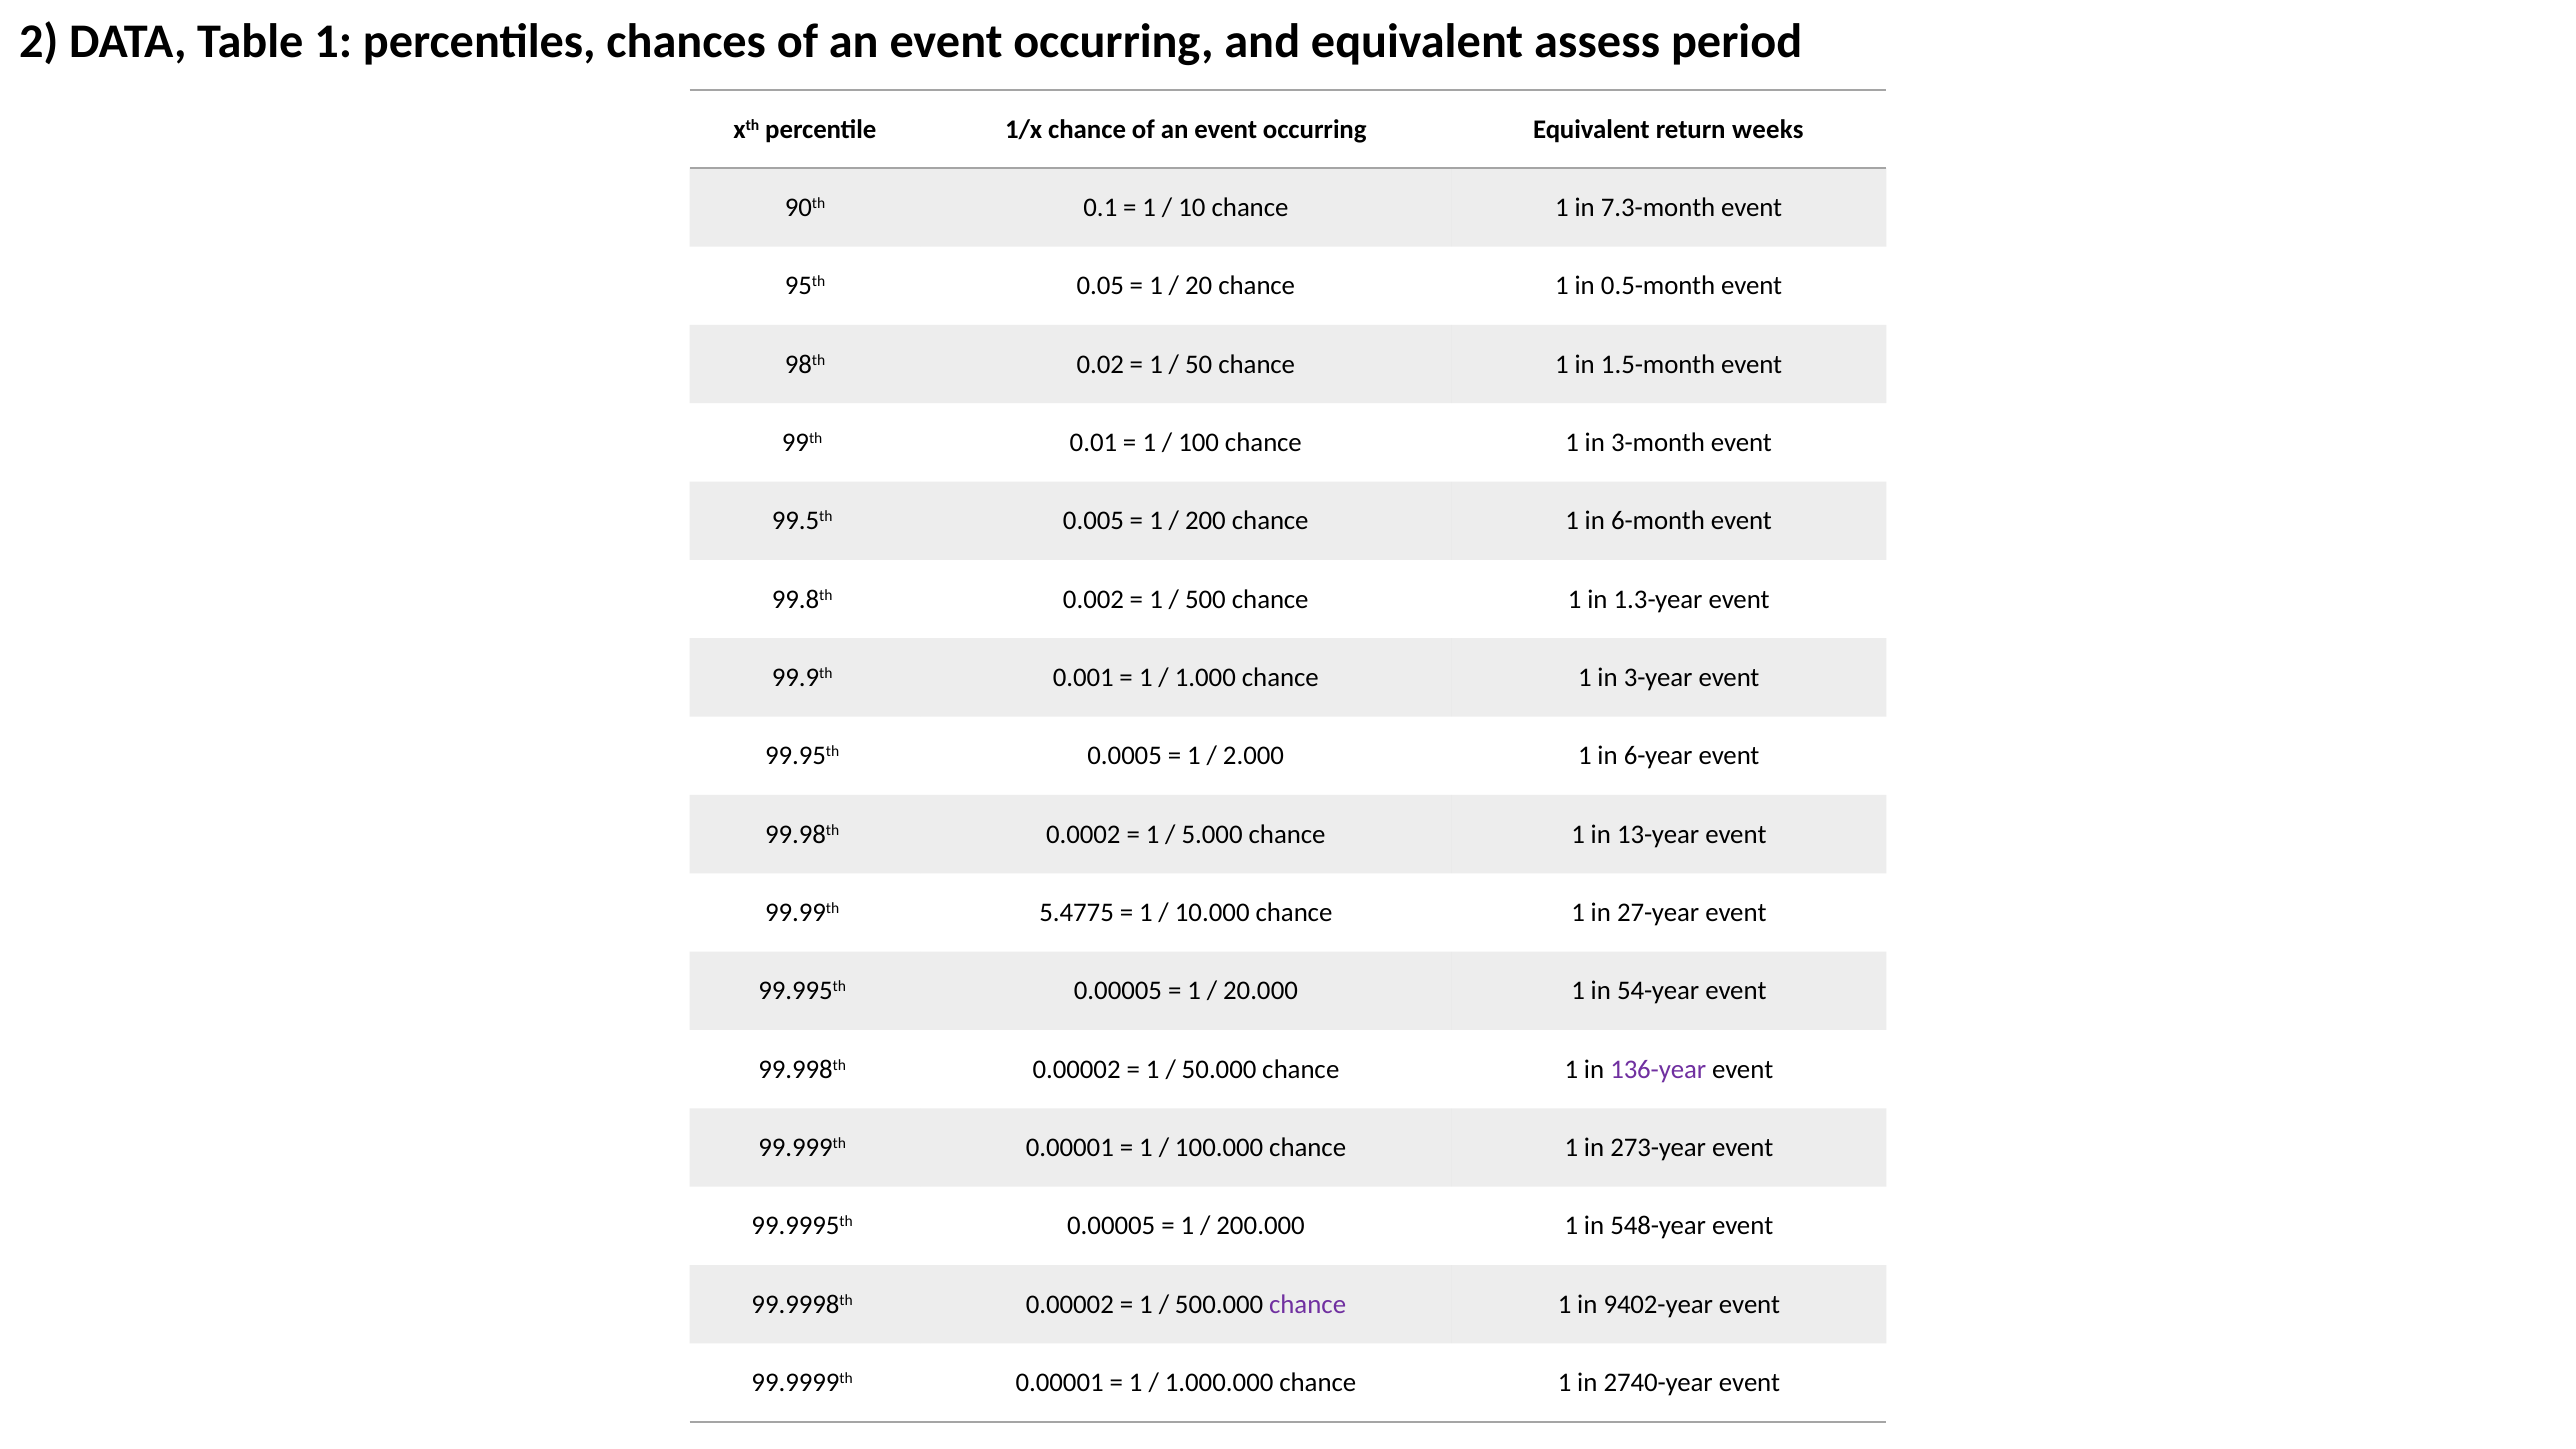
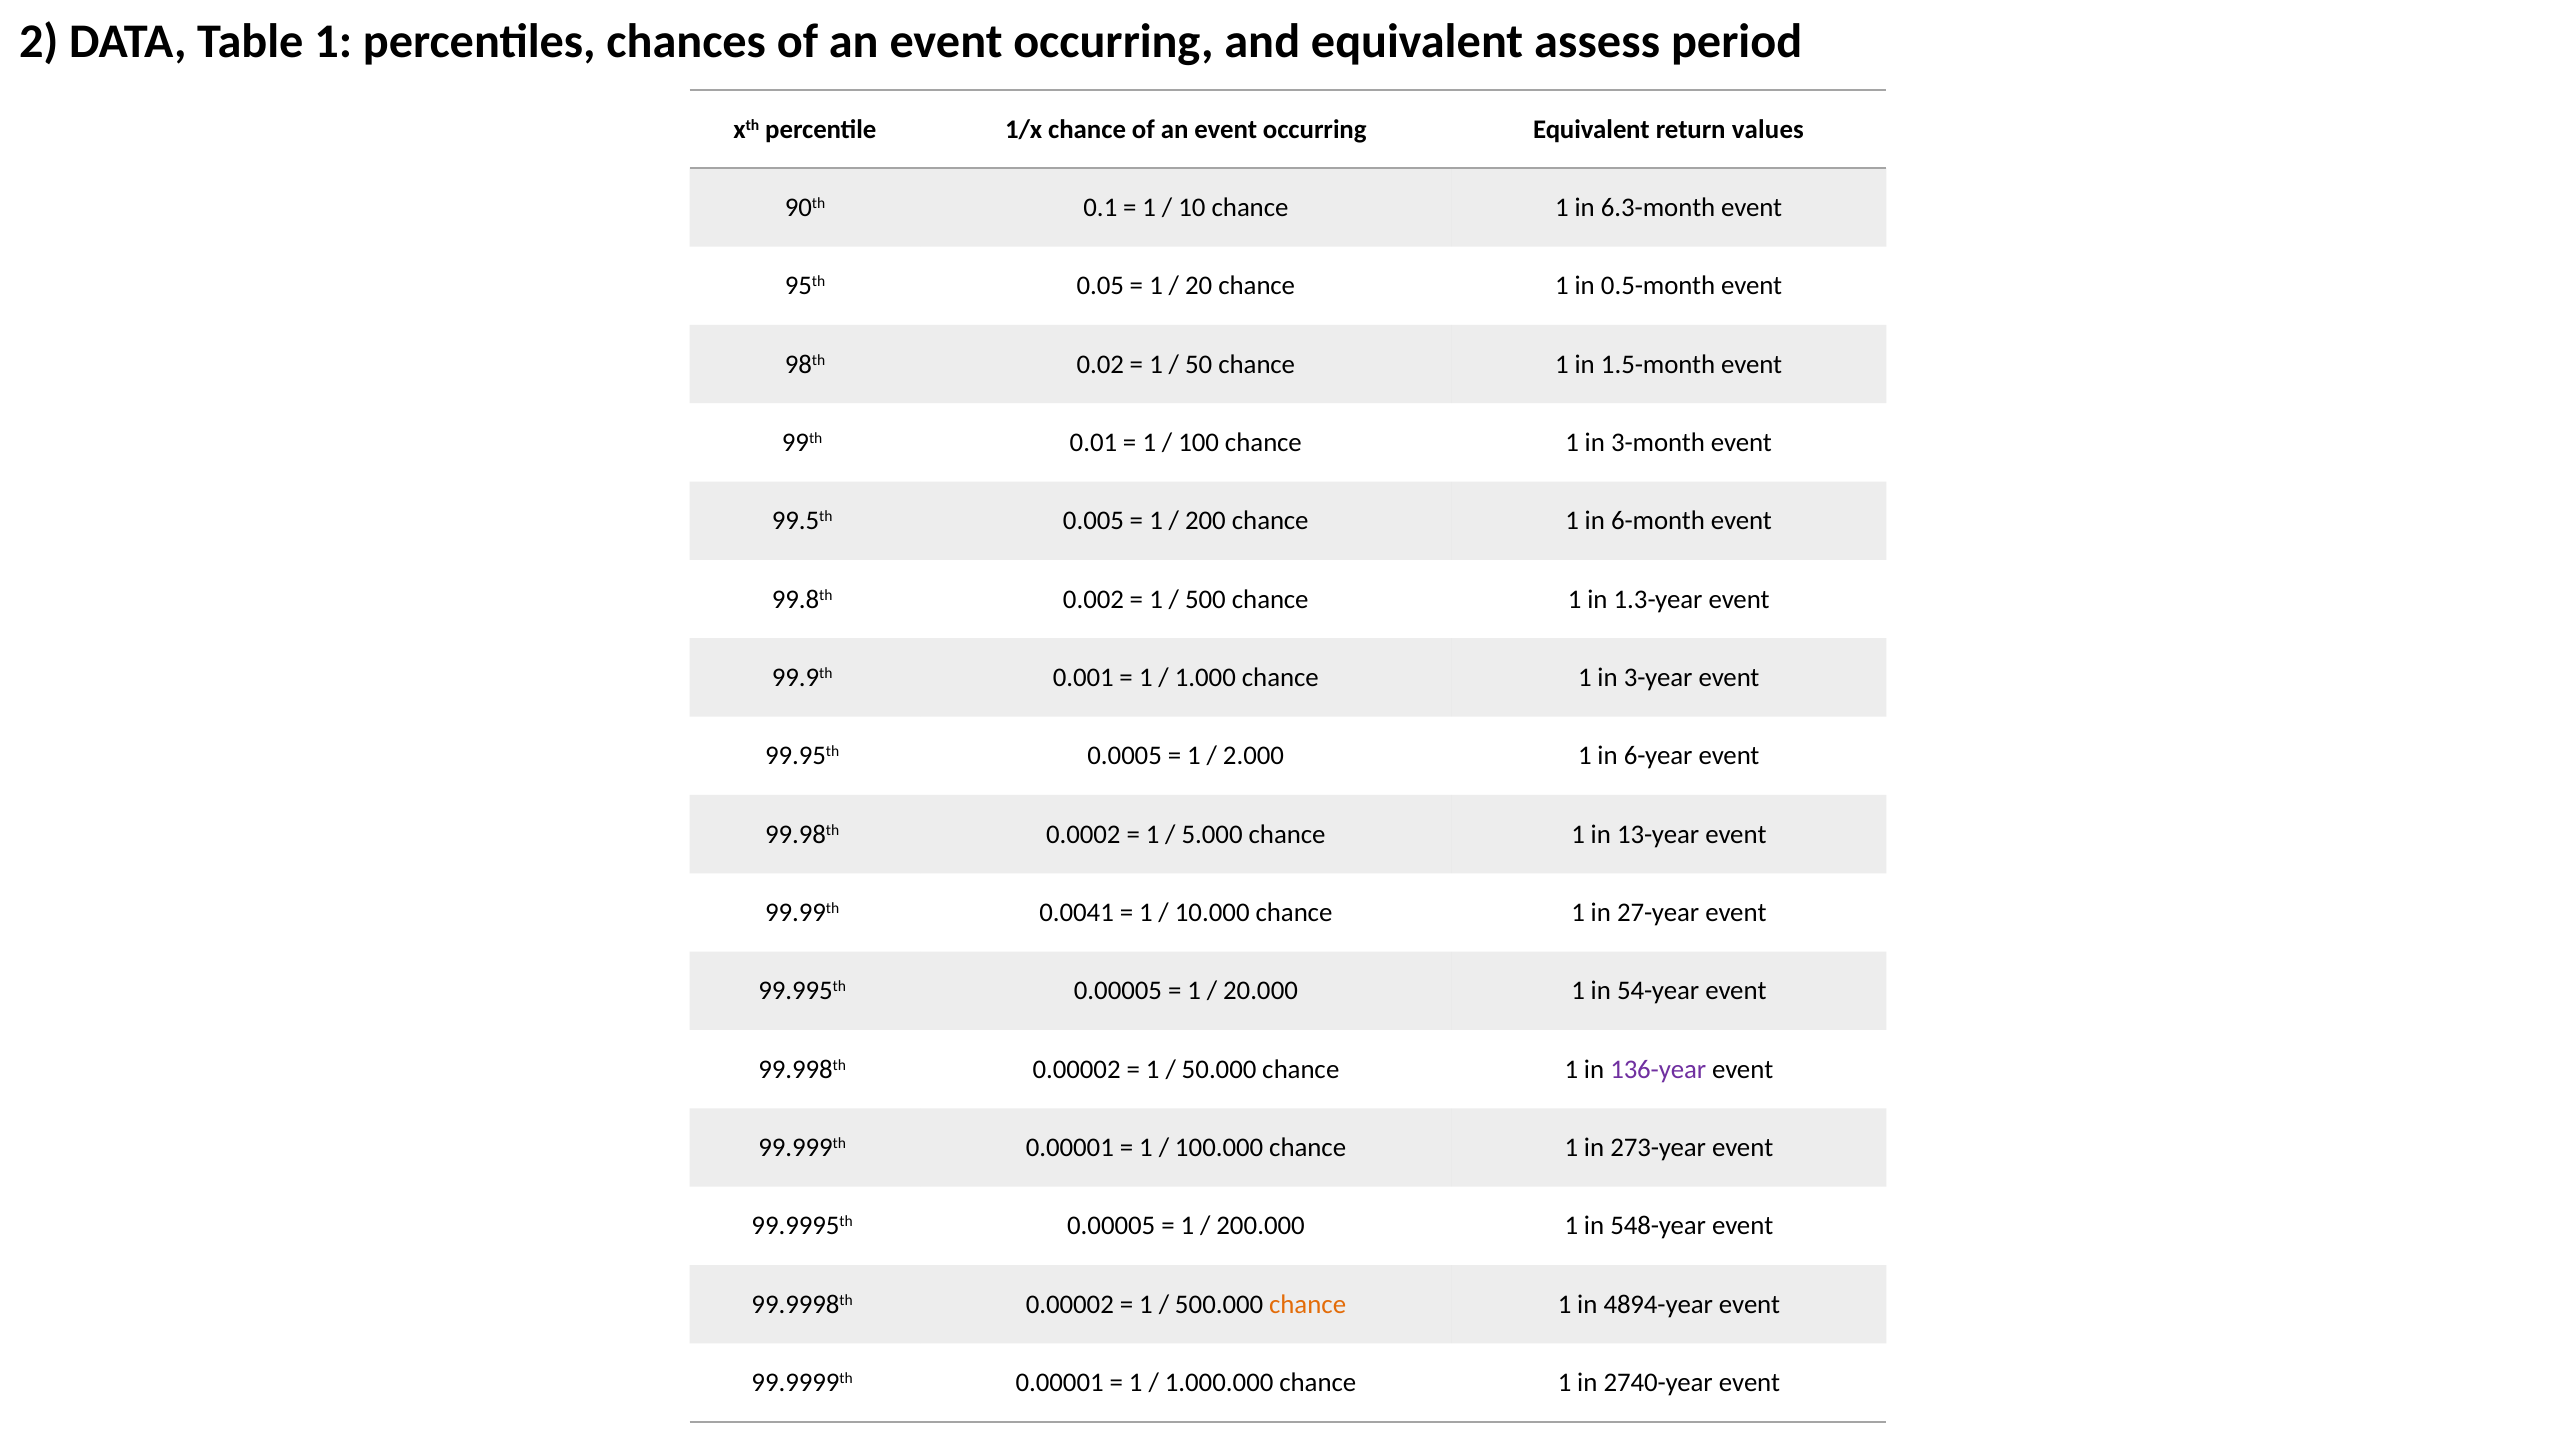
weeks: weeks -> values
7.3-month: 7.3-month -> 6.3-month
5.4775: 5.4775 -> 0.0041
chance at (1308, 1304) colour: purple -> orange
9402-year: 9402-year -> 4894-year
